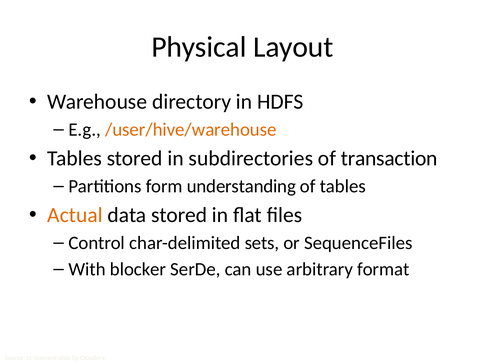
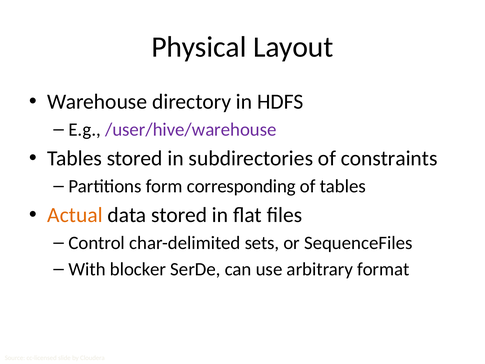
/user/hive/warehouse colour: orange -> purple
transaction: transaction -> constraints
understanding: understanding -> corresponding
